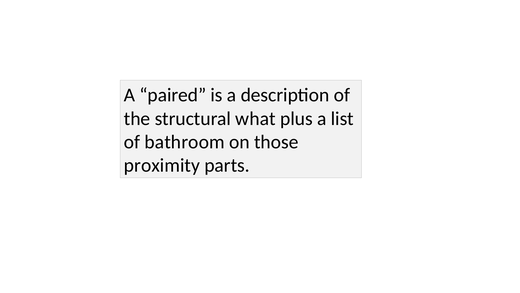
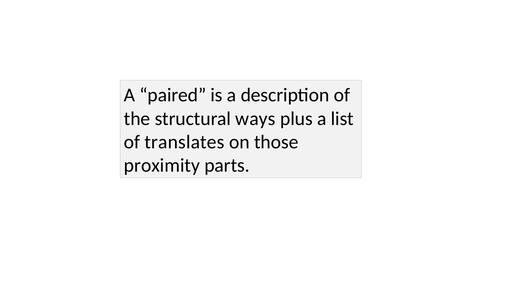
what: what -> ways
bathroom: bathroom -> translates
